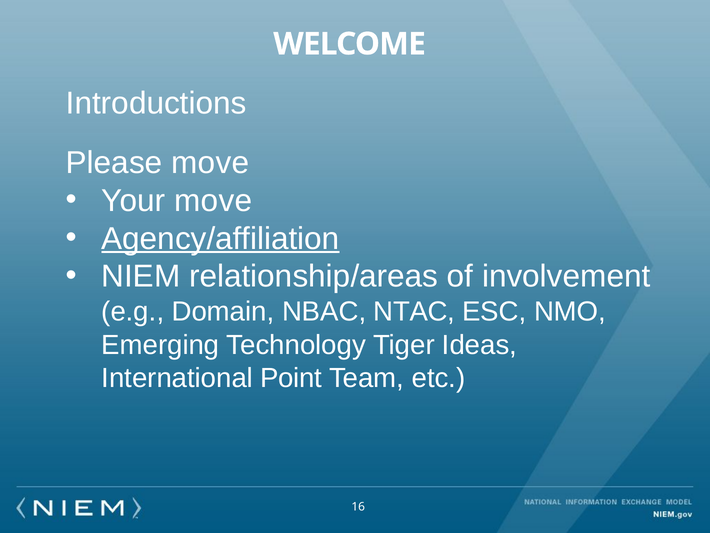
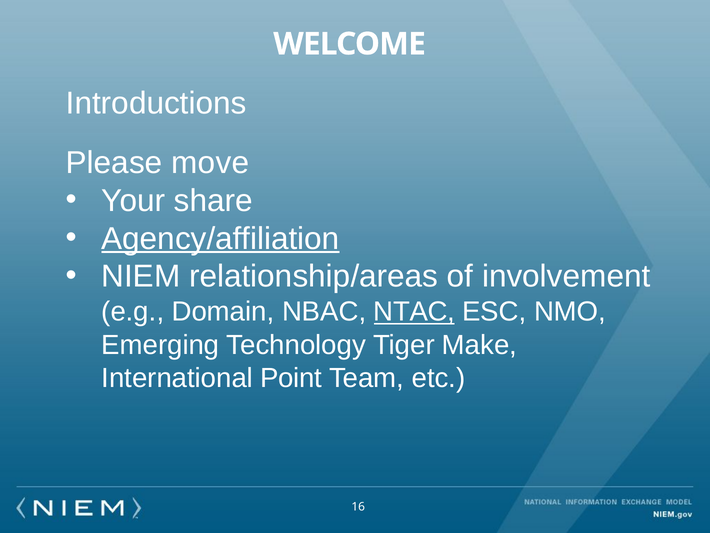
Your move: move -> share
NTAC underline: none -> present
Ideas: Ideas -> Make
